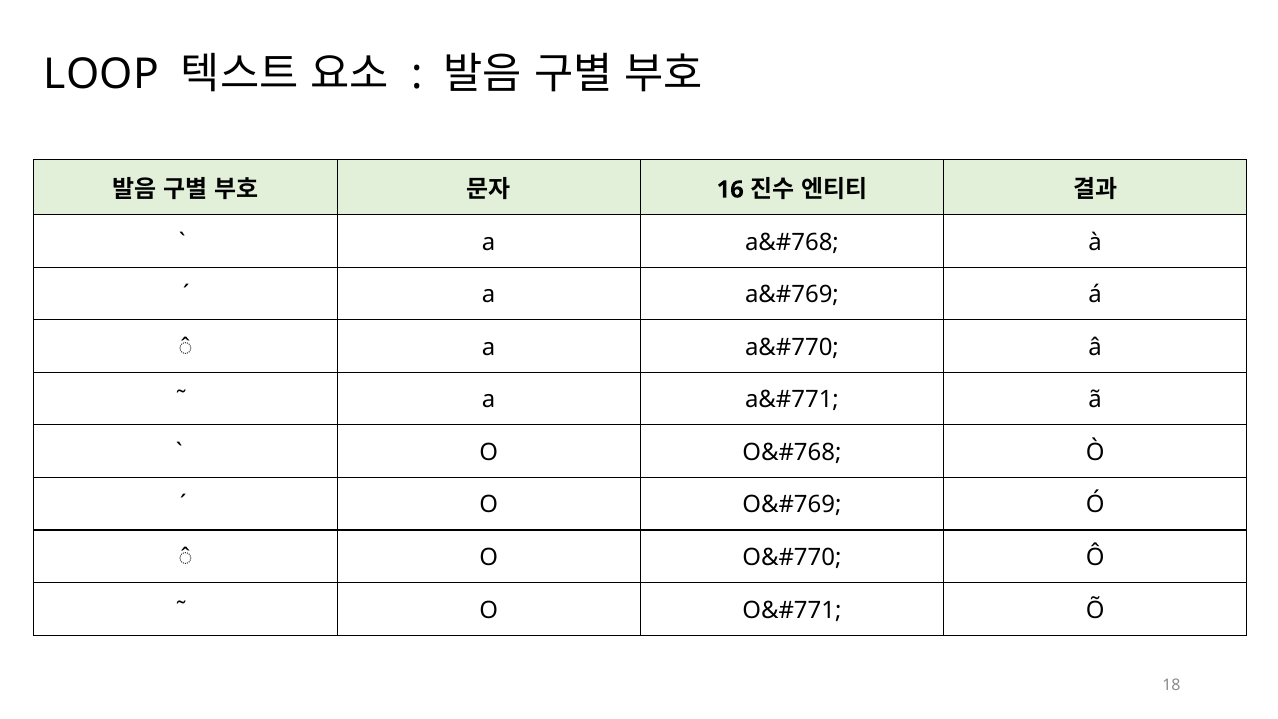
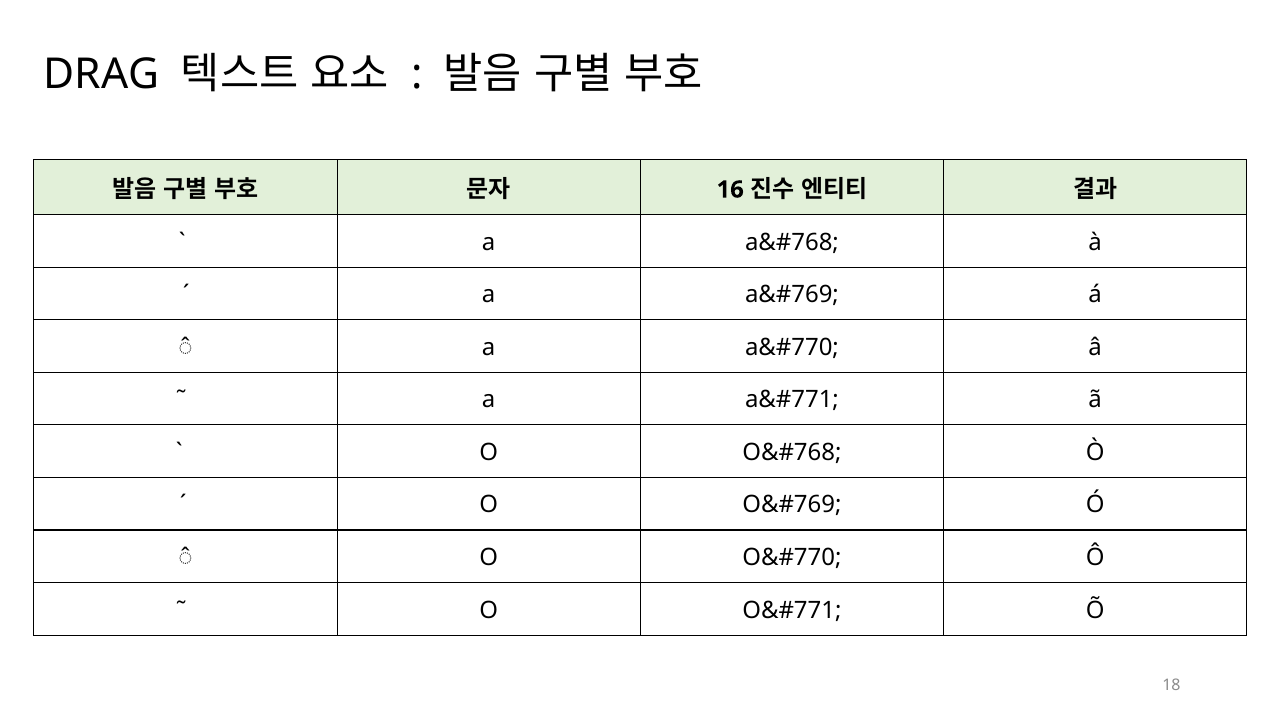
LOOP: LOOP -> DRAG
